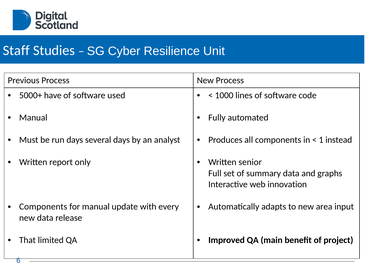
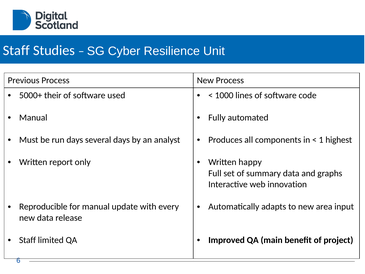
have: have -> their
instead: instead -> highest
senior: senior -> happy
Components at (43, 207): Components -> Reproducible
That at (27, 240): That -> Staff
